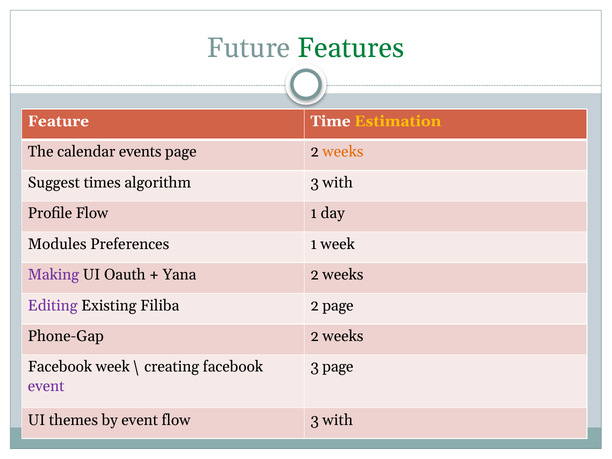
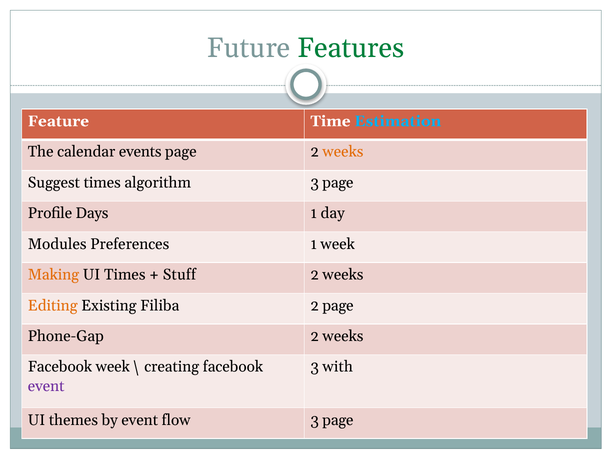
Estimation colour: yellow -> light blue
algorithm 3 with: with -> page
Profile Flow: Flow -> Days
Making colour: purple -> orange
UI Oauth: Oauth -> Times
Yana: Yana -> Stuff
Editing colour: purple -> orange
3 page: page -> with
with at (338, 420): with -> page
